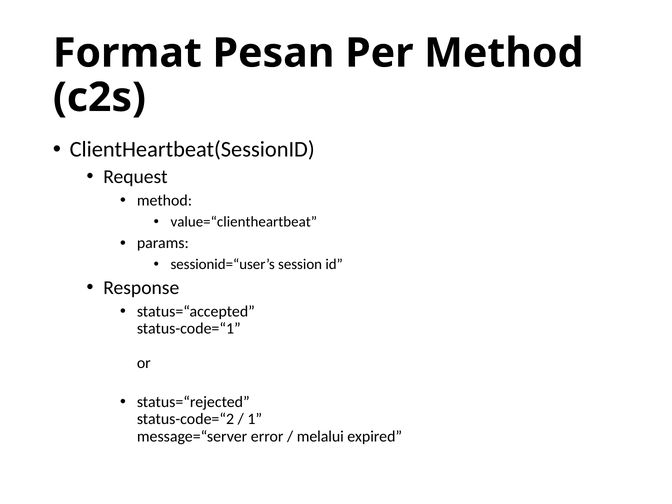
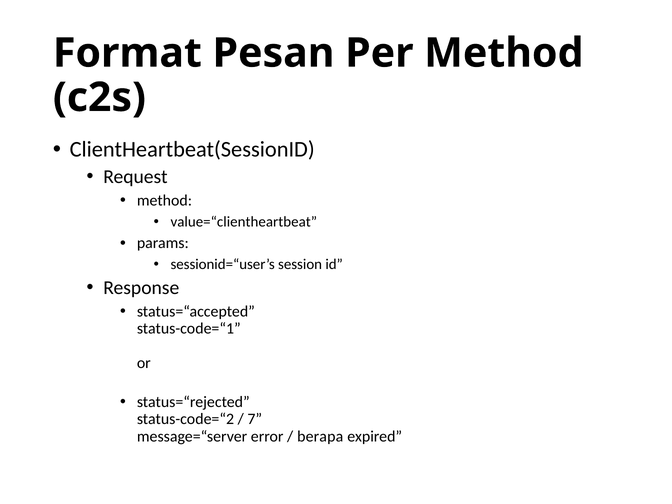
1: 1 -> 7
melalui: melalui -> berapa
